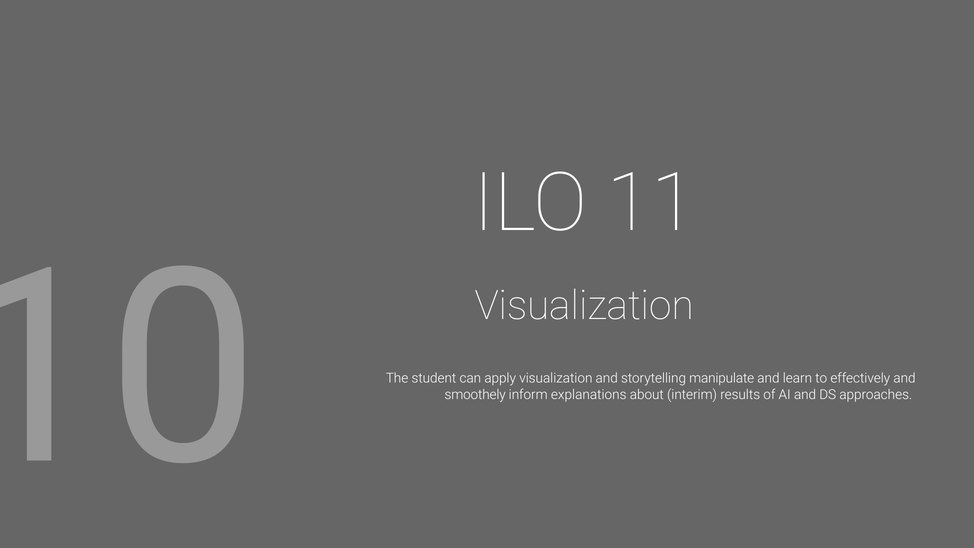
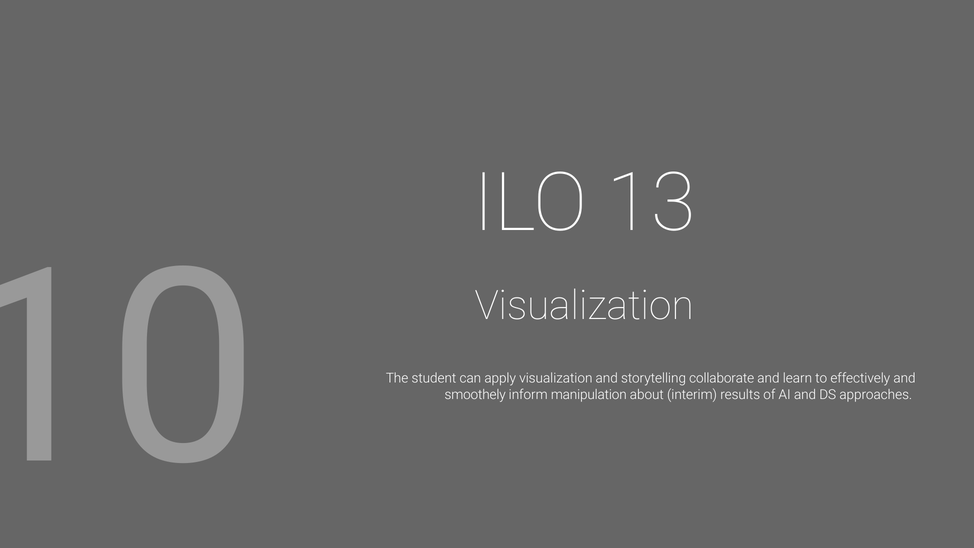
11: 11 -> 13
manipulate: manipulate -> collaborate
explanations: explanations -> manipulation
